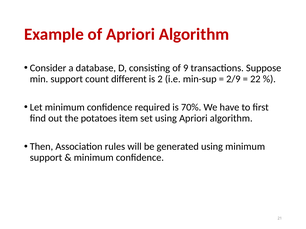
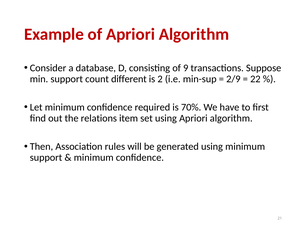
potatoes: potatoes -> relations
